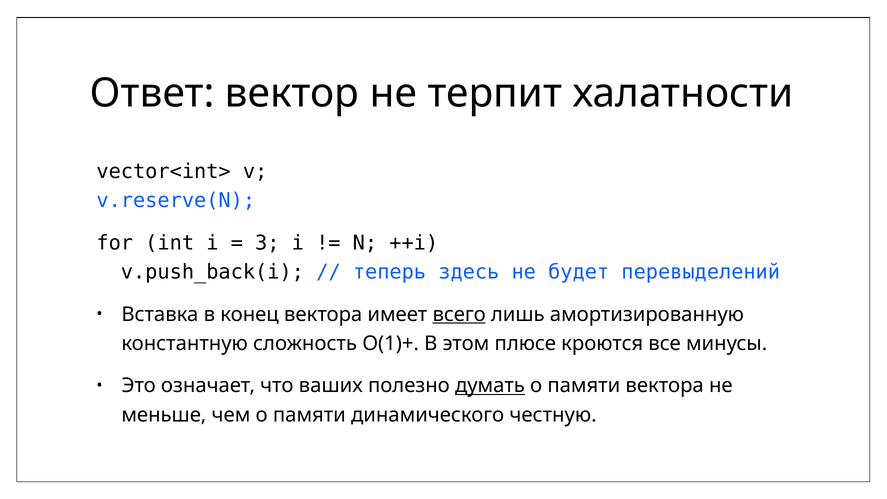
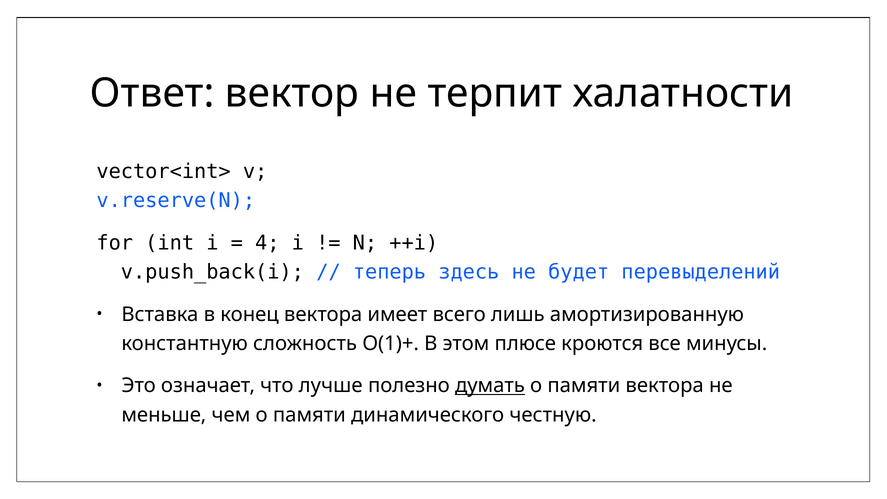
3: 3 -> 4
всего underline: present -> none
ваших: ваших -> лучше
